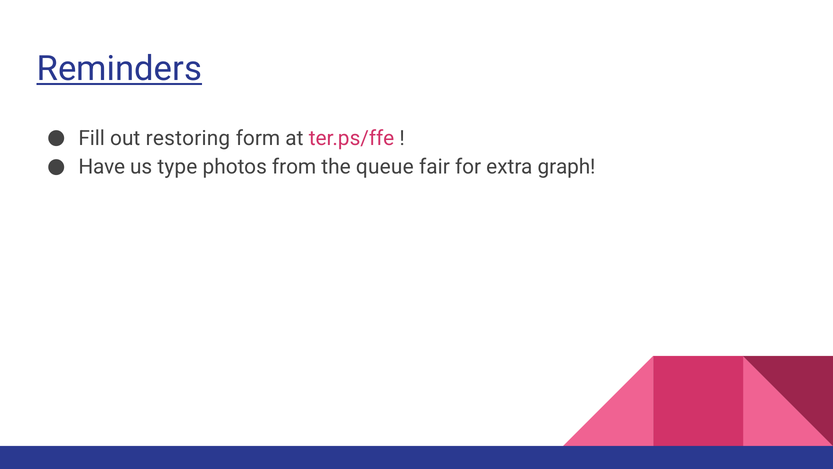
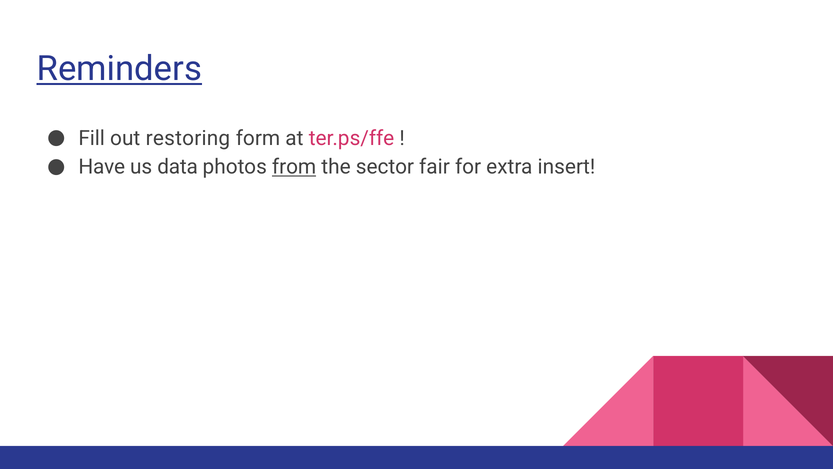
type: type -> data
from underline: none -> present
queue: queue -> sector
graph: graph -> insert
